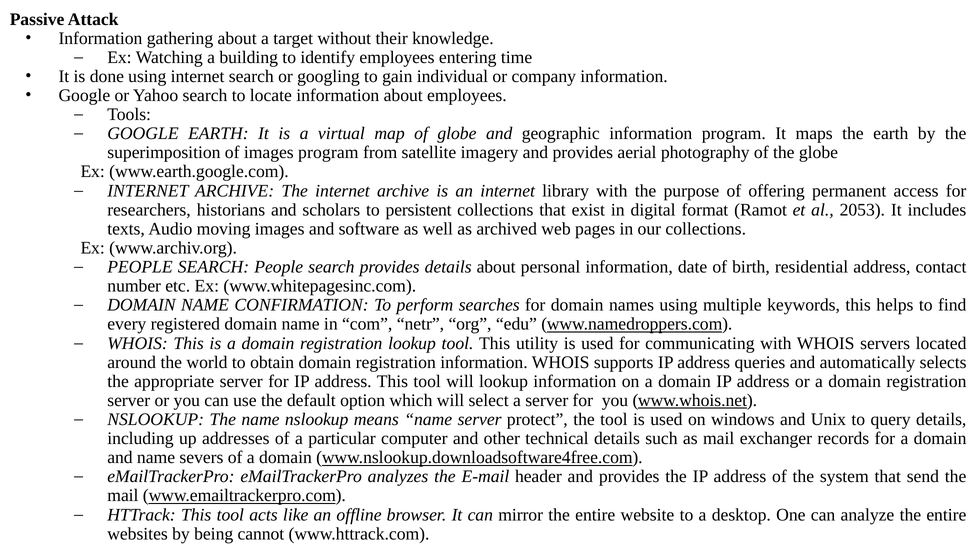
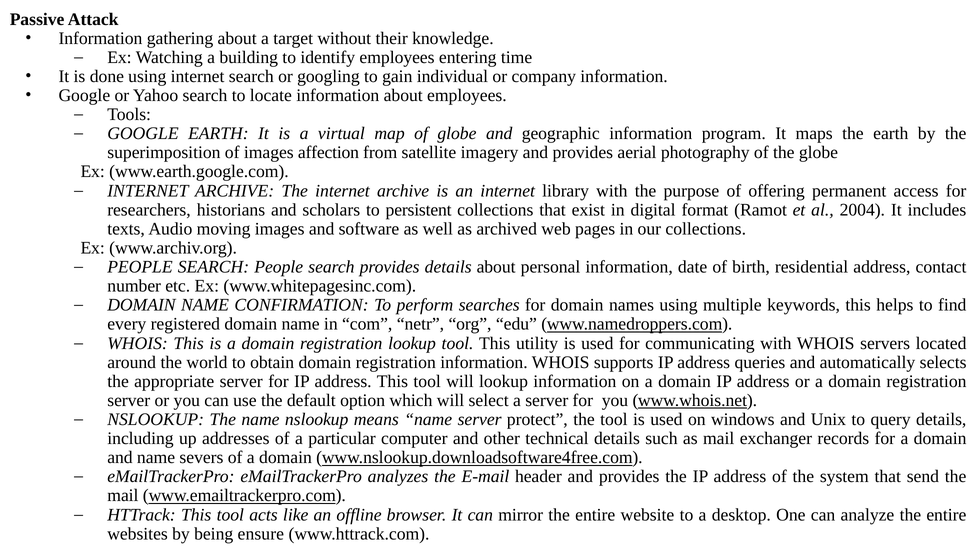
images program: program -> affection
2053: 2053 -> 2004
cannot: cannot -> ensure
